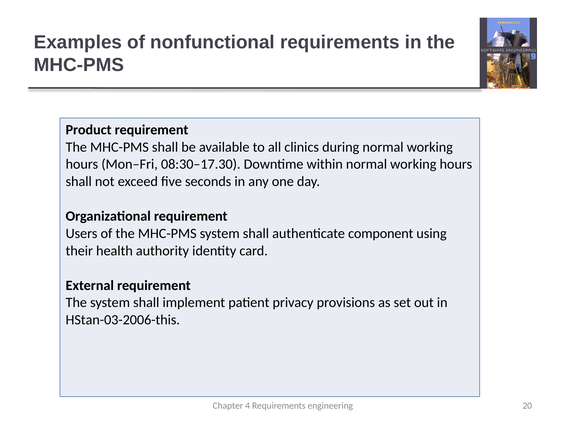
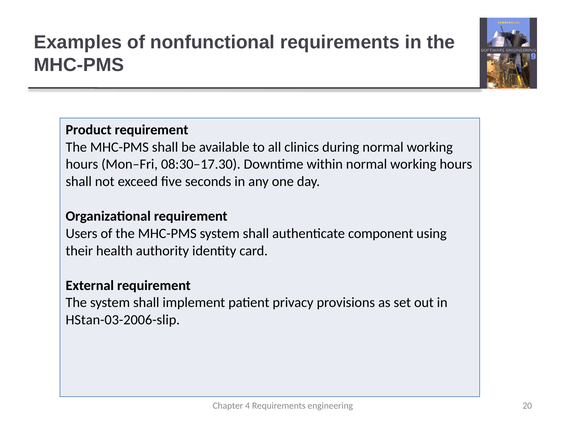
HStan-03-2006-this: HStan-03-2006-this -> HStan-03-2006-slip
